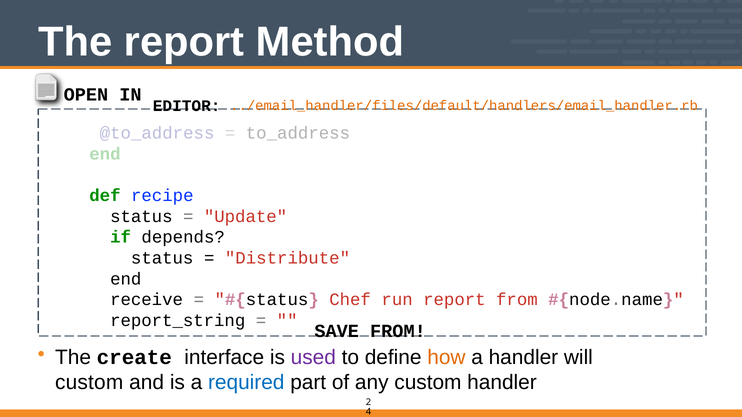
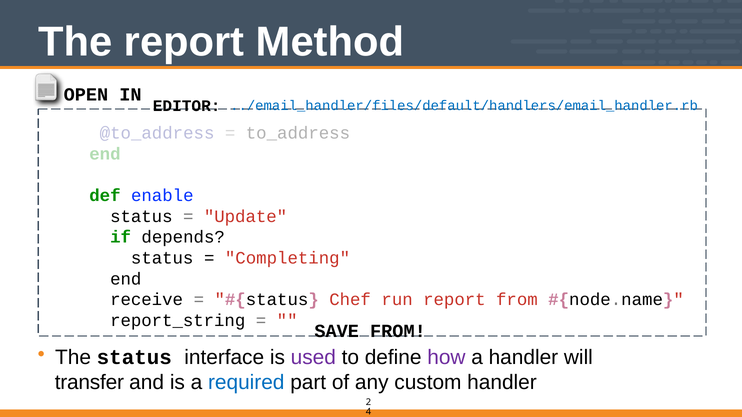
../email_handler/files/default/handlers/email_handler.rb colour: orange -> blue
recipe: recipe -> enable
Distribute: Distribute -> Completing
The create: create -> status
how colour: orange -> purple
custom at (89, 383): custom -> transfer
